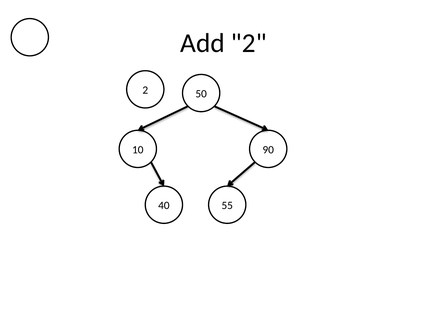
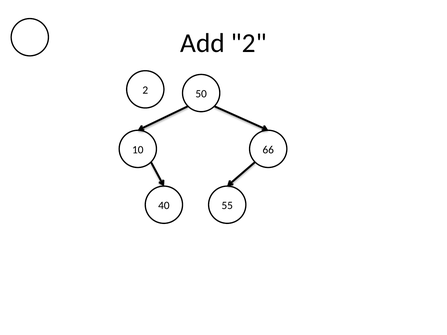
90: 90 -> 66
